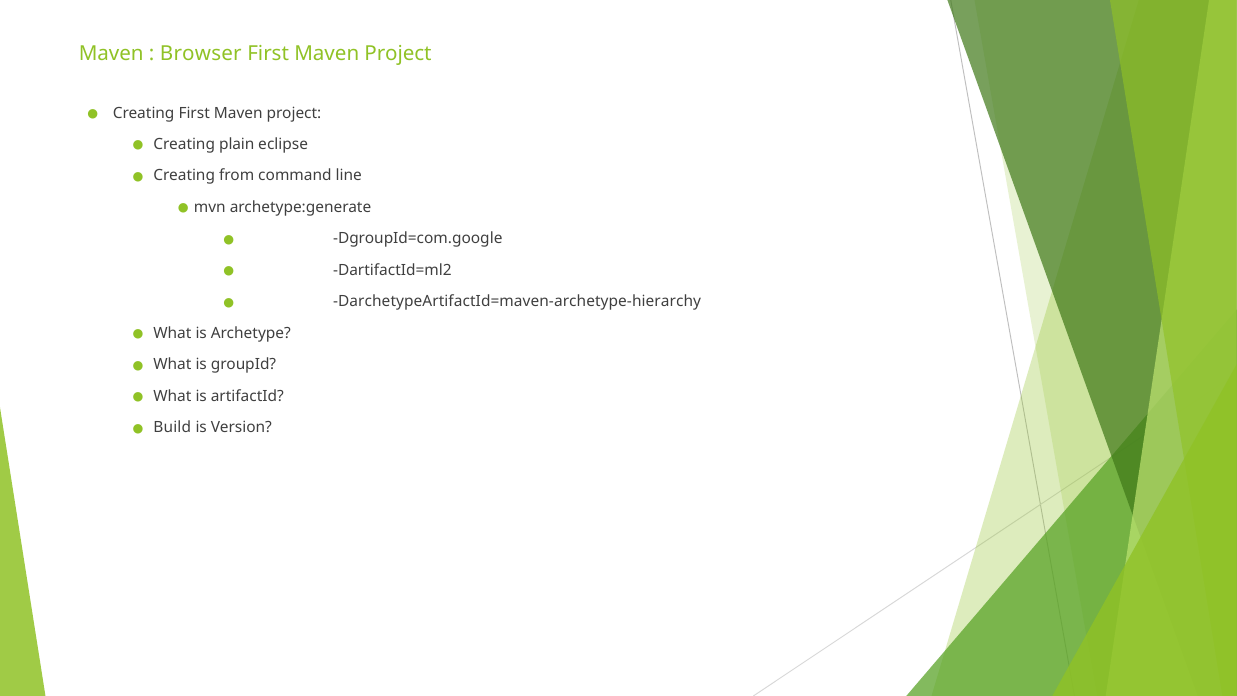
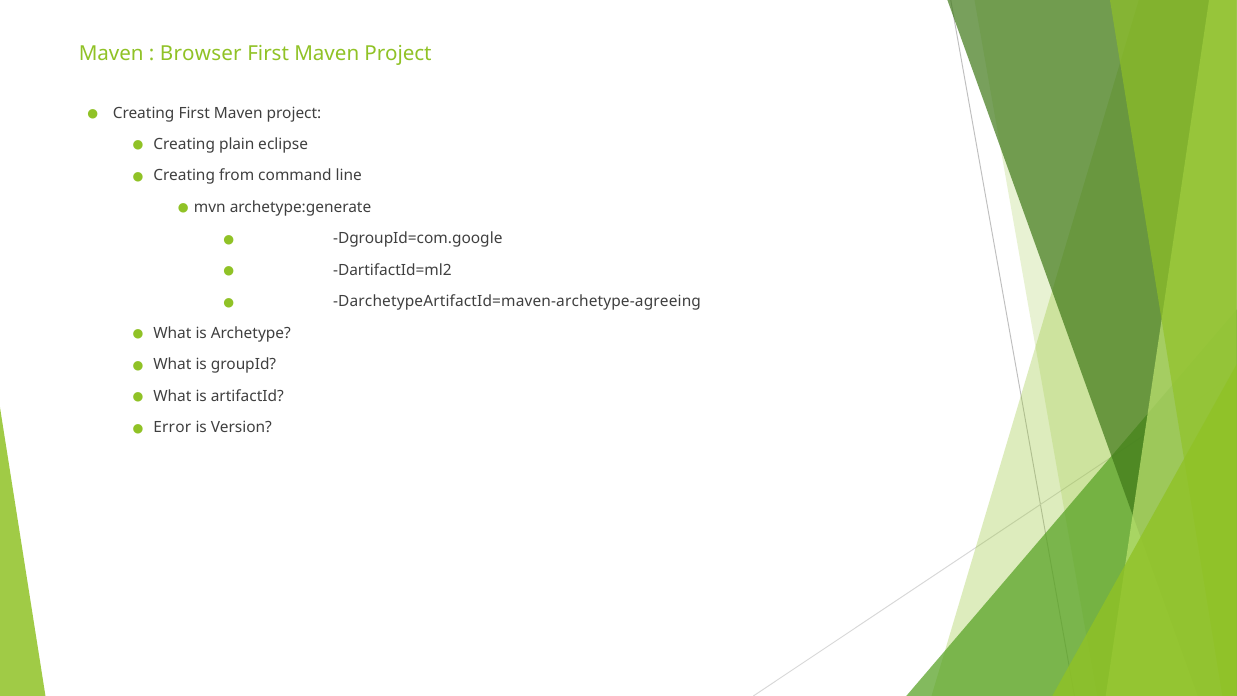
DarchetypeArtifactId=maven-archetype-hierarchy: DarchetypeArtifactId=maven-archetype-hierarchy -> DarchetypeArtifactId=maven-archetype-agreeing
Build: Build -> Error
